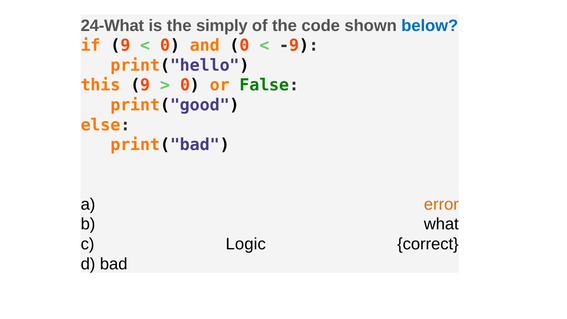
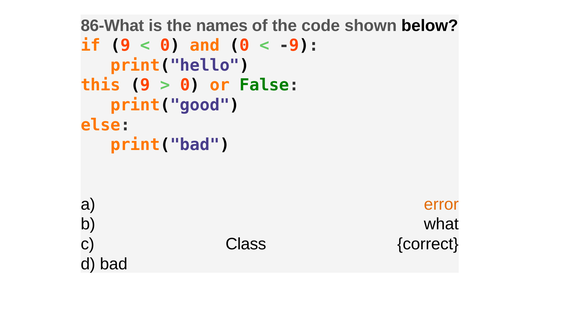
24-What: 24-What -> 86-What
simply: simply -> names
below colour: blue -> black
Logic: Logic -> Class
